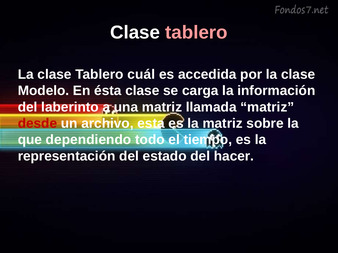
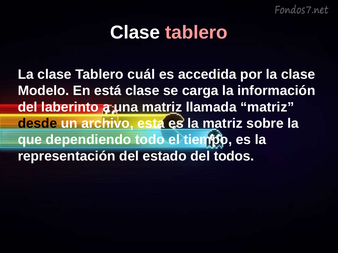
ésta: ésta -> está
desde colour: red -> black
hacer: hacer -> todos
